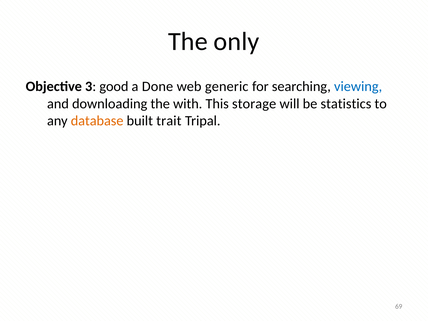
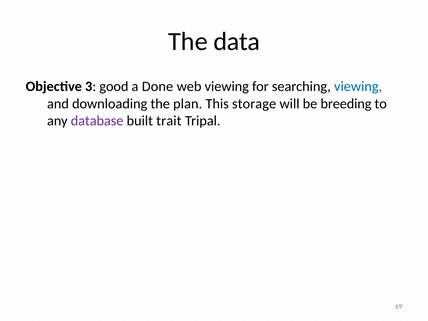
only: only -> data
web generic: generic -> viewing
with: with -> plan
statistics: statistics -> breeding
database colour: orange -> purple
